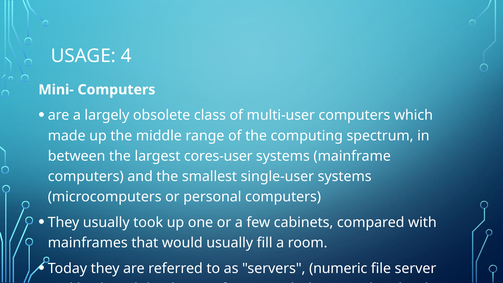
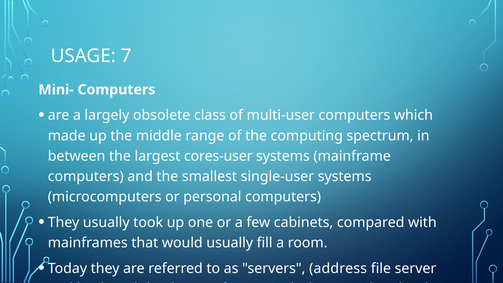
4: 4 -> 7
numeric: numeric -> address
